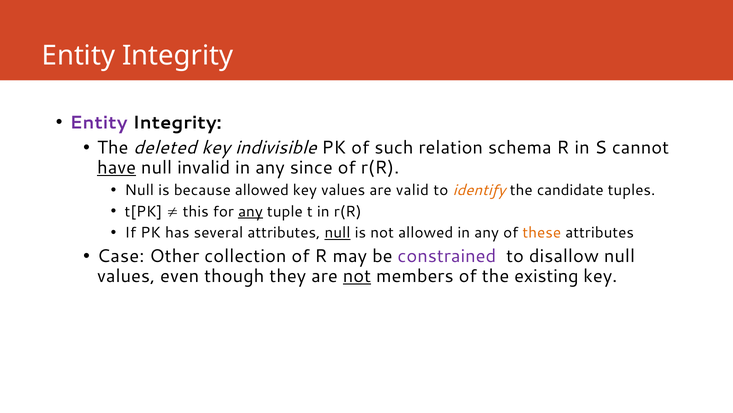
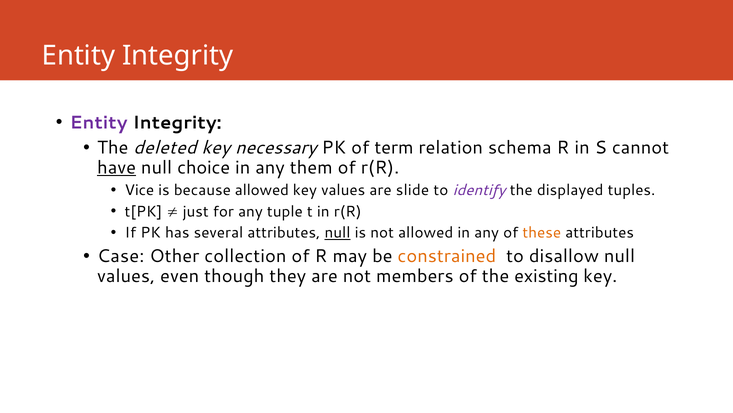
indivisible: indivisible -> necessary
such: such -> term
invalid: invalid -> choice
since: since -> them
Null at (139, 190): Null -> Vice
valid: valid -> slide
identify colour: orange -> purple
candidate: candidate -> displayed
this: this -> just
any at (250, 211) underline: present -> none
constrained colour: purple -> orange
not at (357, 276) underline: present -> none
